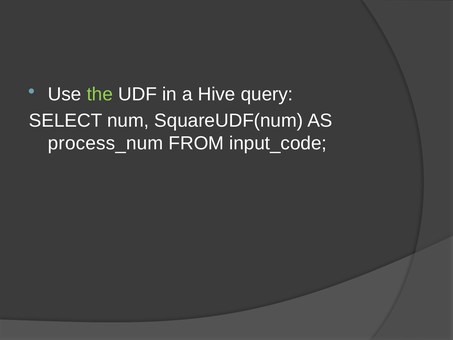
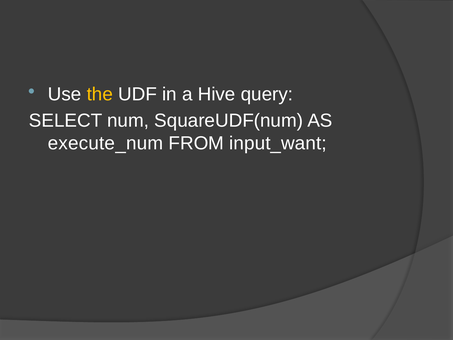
the colour: light green -> yellow
process_num: process_num -> execute_num
input_code: input_code -> input_want
